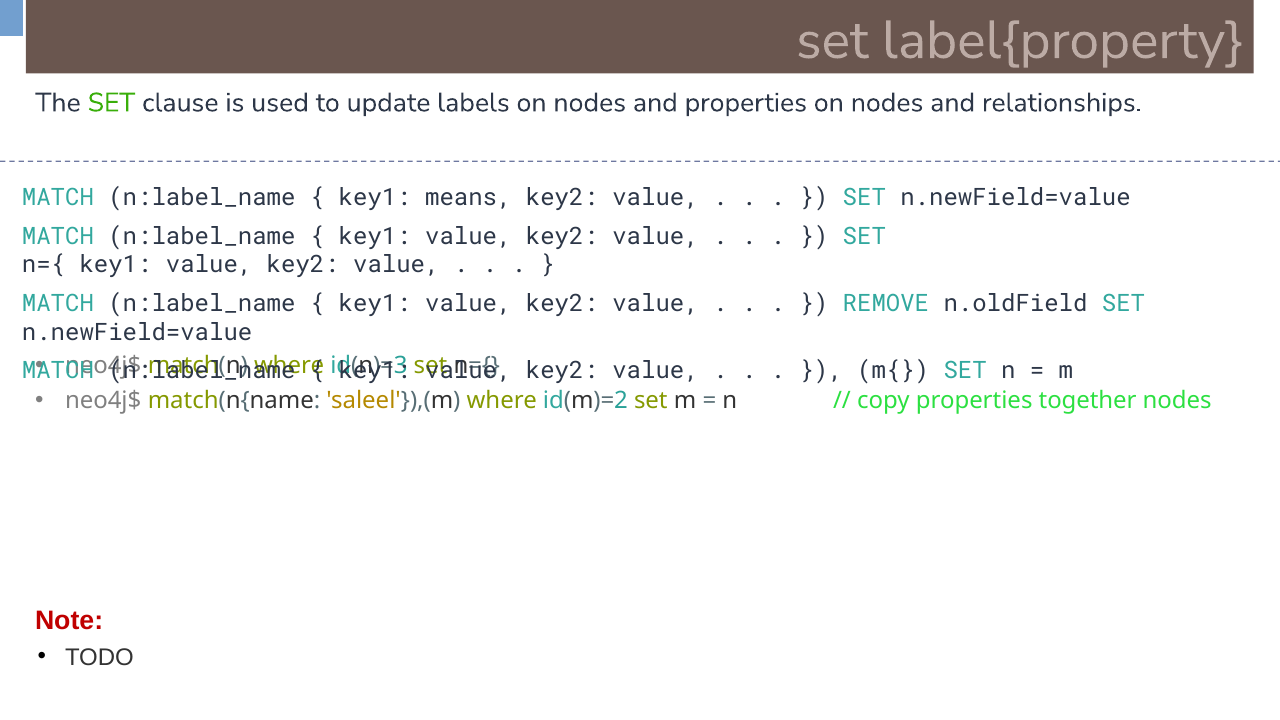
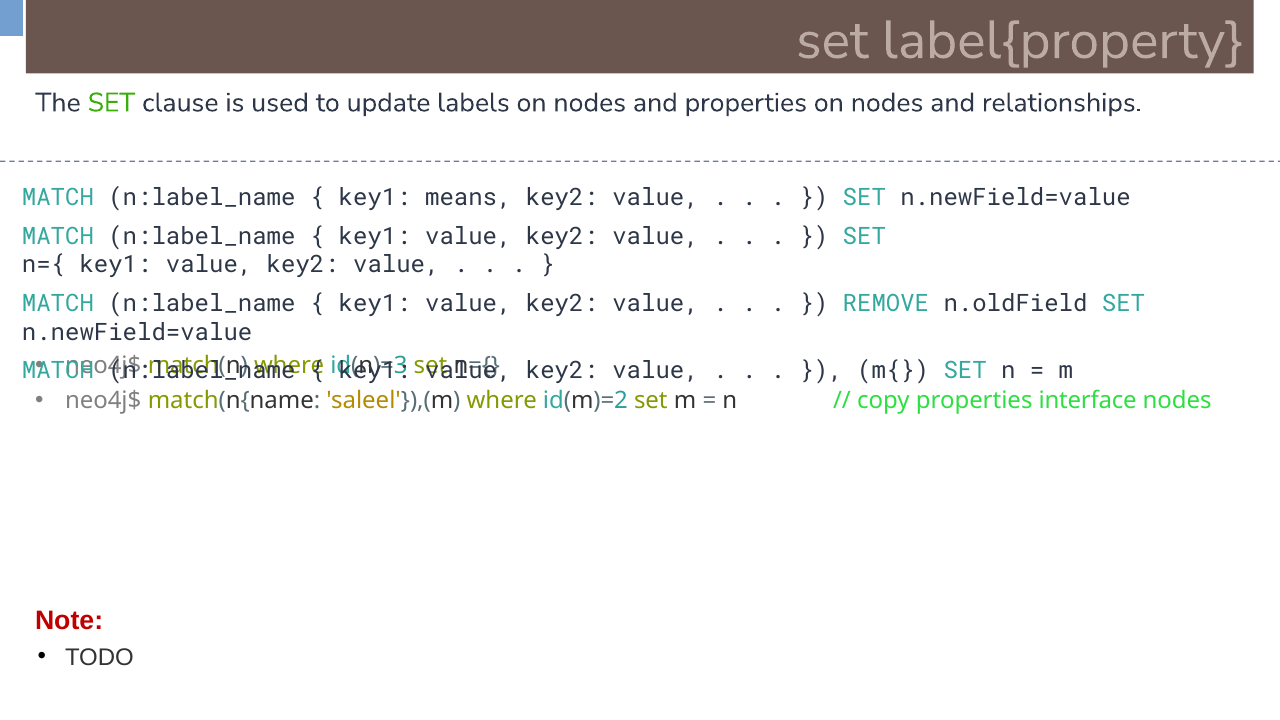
together: together -> interface
